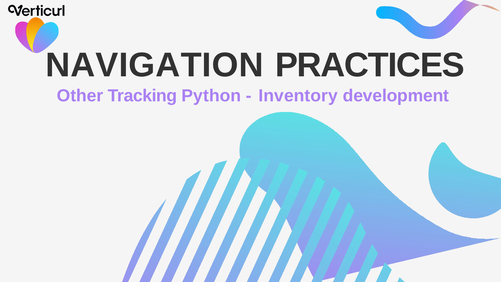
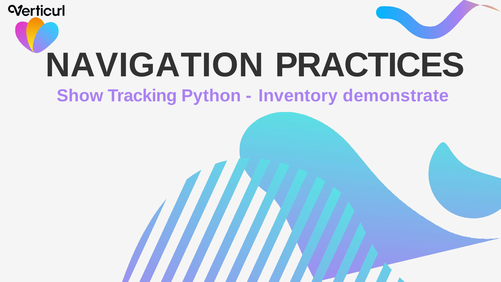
Other: Other -> Show
development: development -> demonstrate
